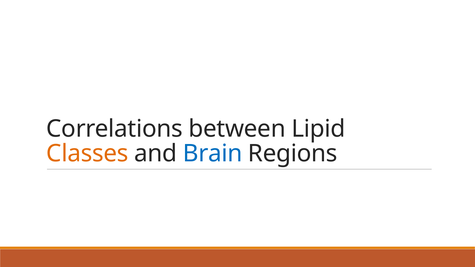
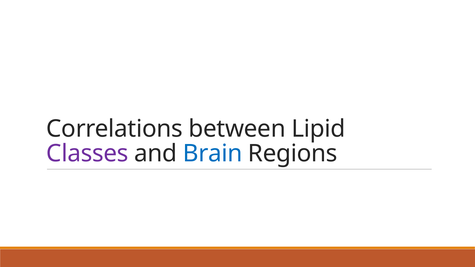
Classes colour: orange -> purple
